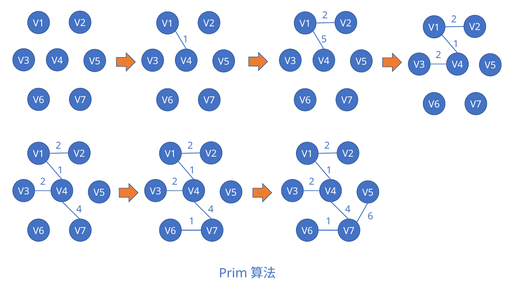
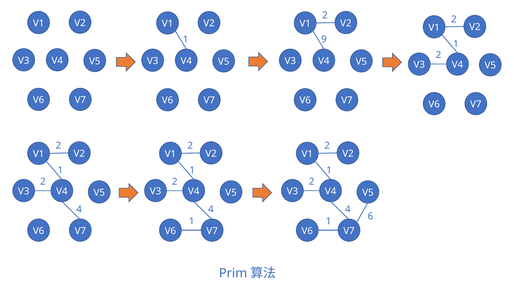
5: 5 -> 9
